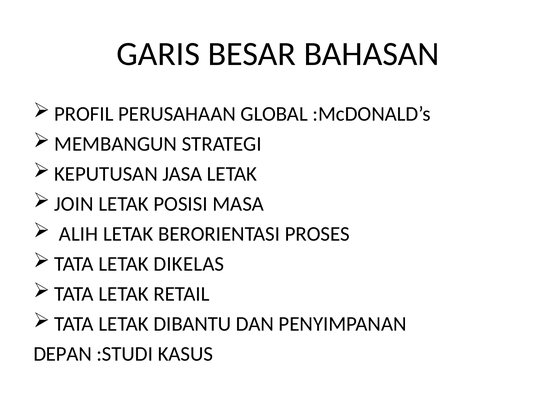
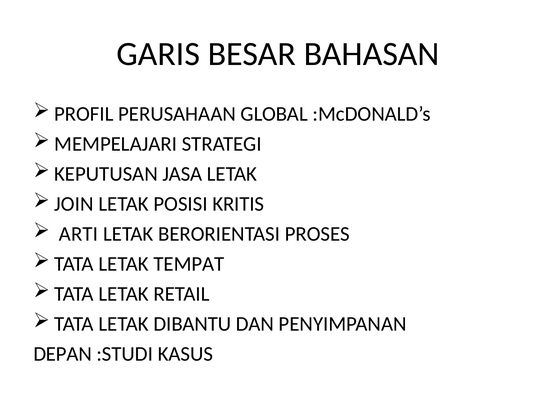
MEMBANGUN: MEMBANGUN -> MEMPELAJARI
MASA: MASA -> KRITIS
ALIH: ALIH -> ARTI
DIKELAS: DIKELAS -> TEMPAT
